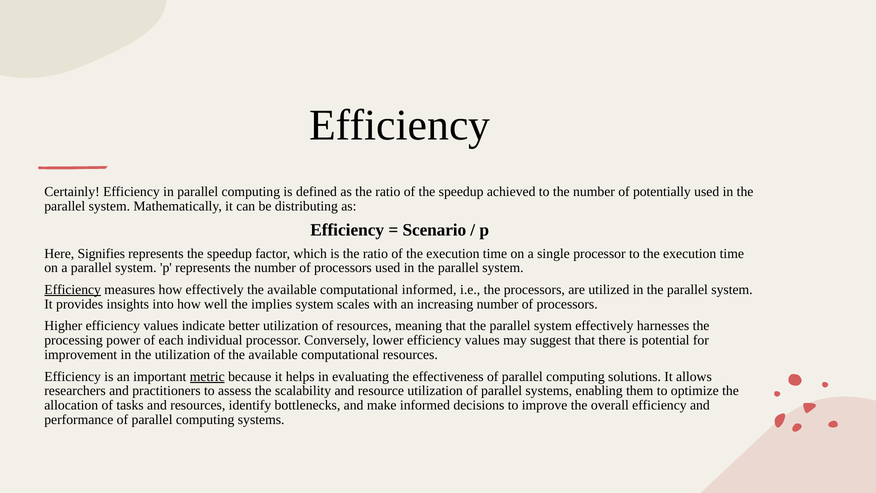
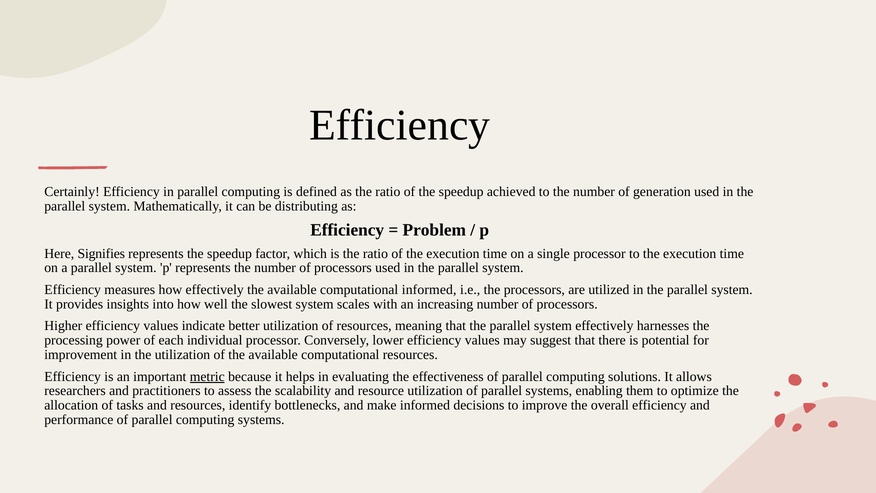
potentially: potentially -> generation
Scenario: Scenario -> Problem
Efficiency at (73, 290) underline: present -> none
implies: implies -> slowest
